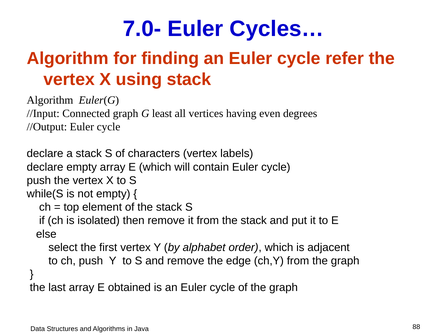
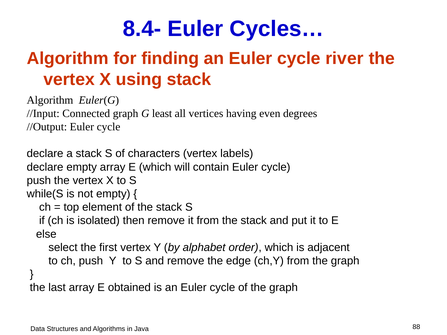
7.0-: 7.0- -> 8.4-
refer: refer -> river
